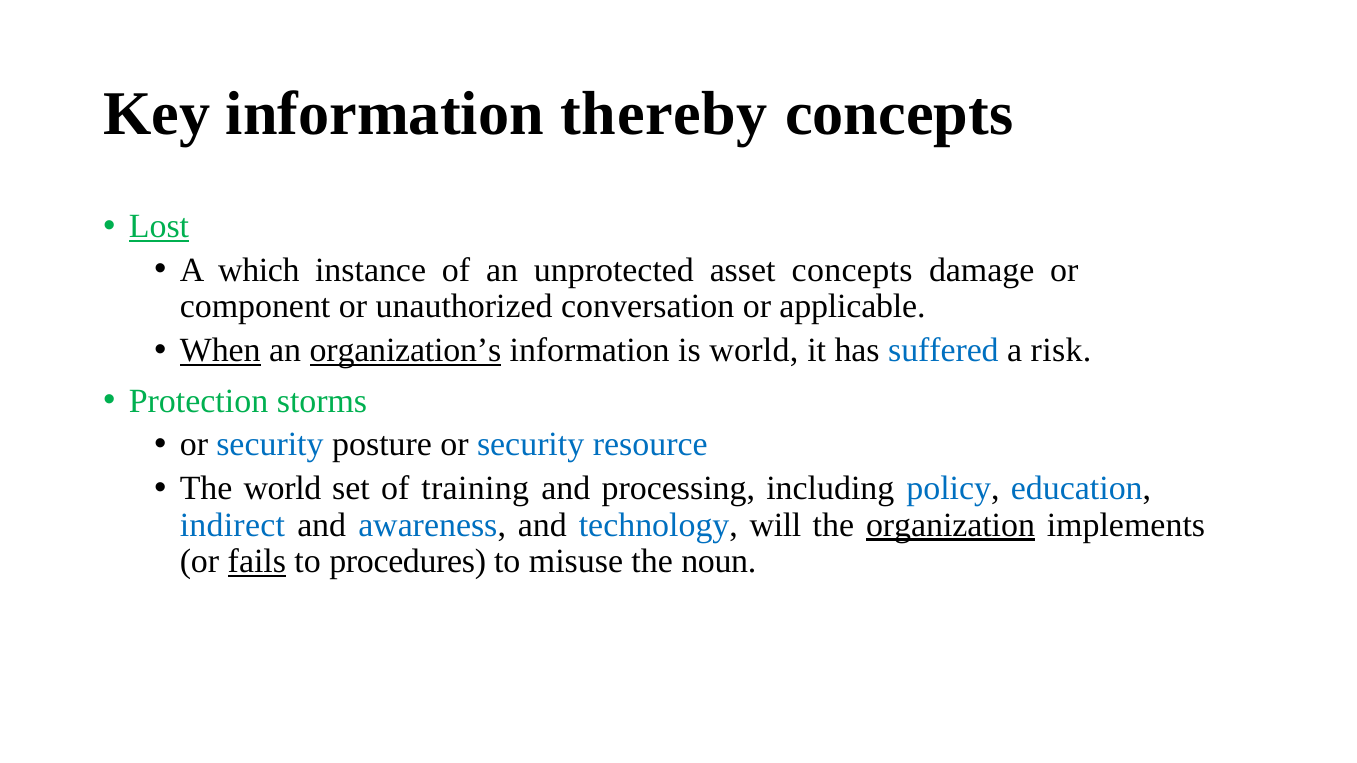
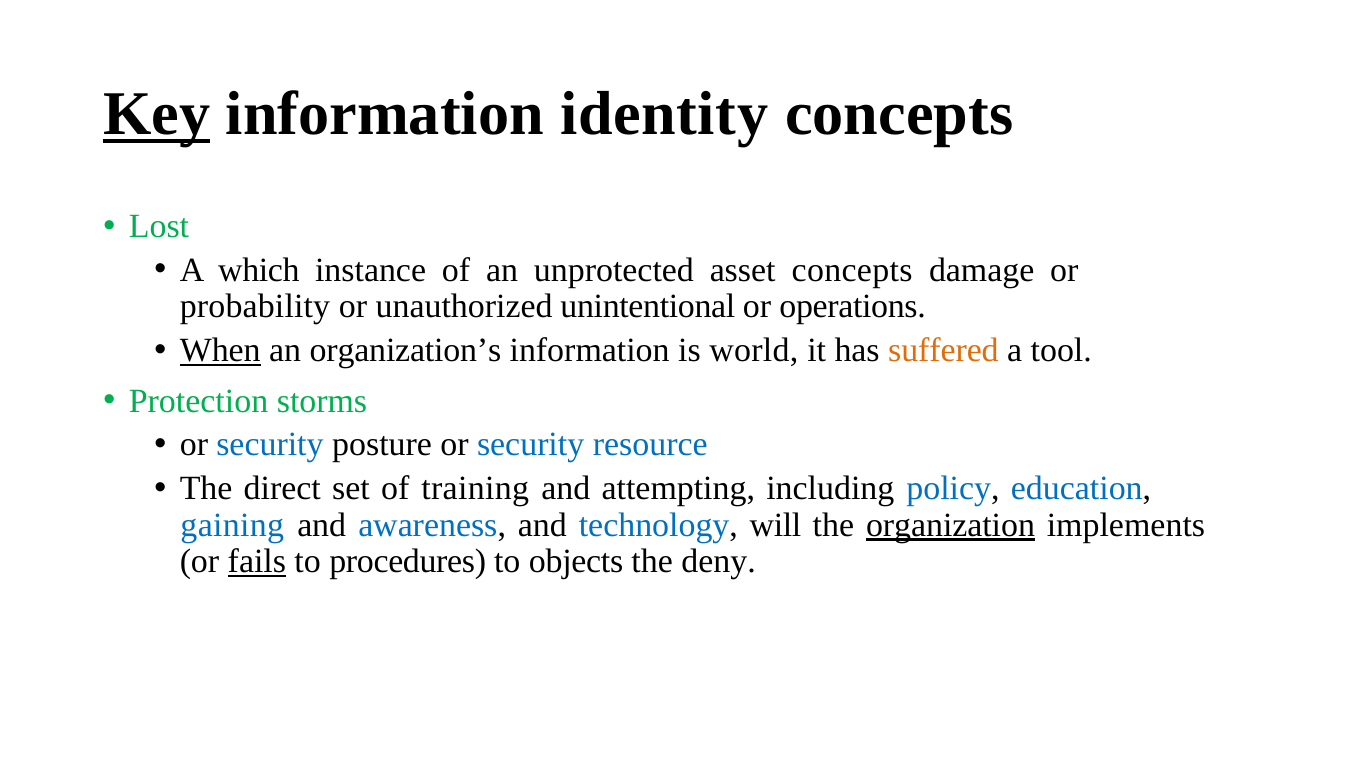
Key underline: none -> present
thereby: thereby -> identity
Lost underline: present -> none
component: component -> probability
conversation: conversation -> unintentional
applicable: applicable -> operations
organization’s underline: present -> none
suffered colour: blue -> orange
risk: risk -> tool
The world: world -> direct
processing: processing -> attempting
indirect: indirect -> gaining
misuse: misuse -> objects
noun: noun -> deny
